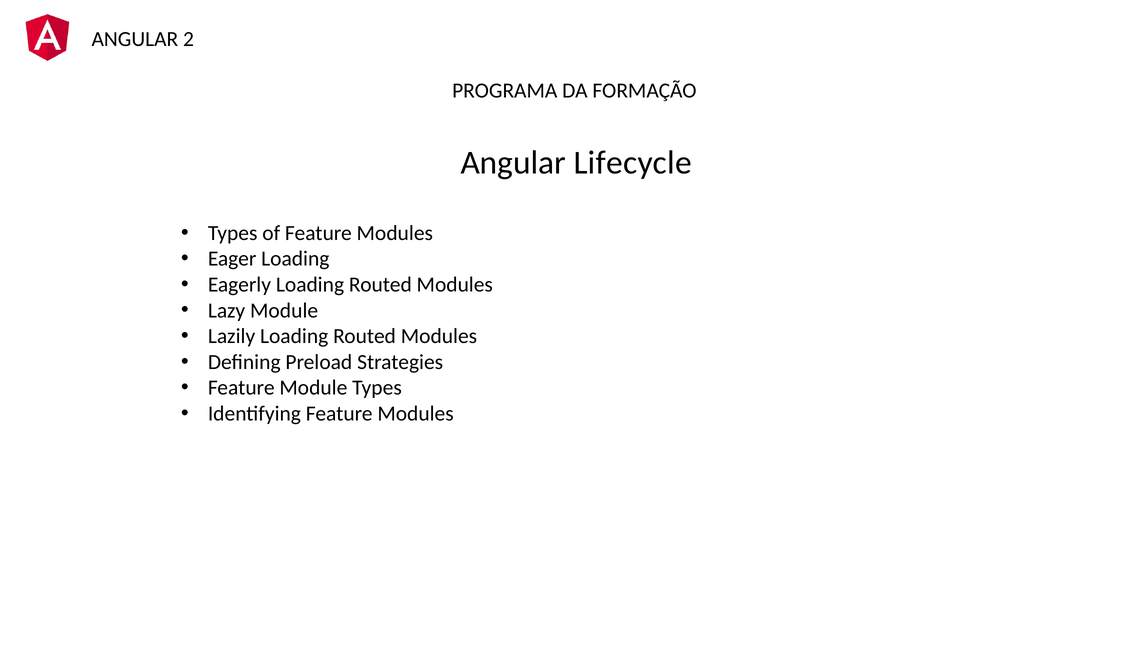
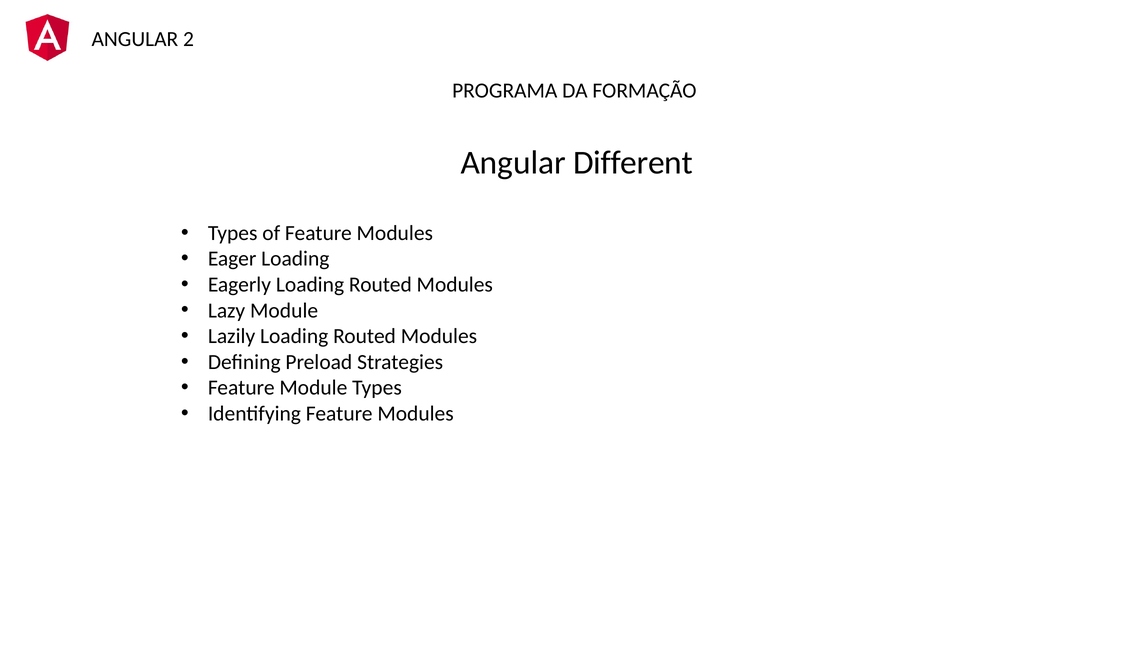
Lifecycle: Lifecycle -> Different
